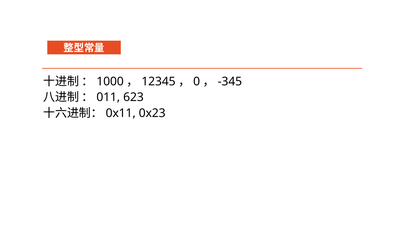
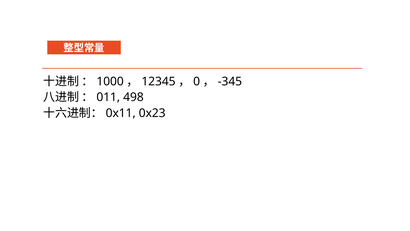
623: 623 -> 498
